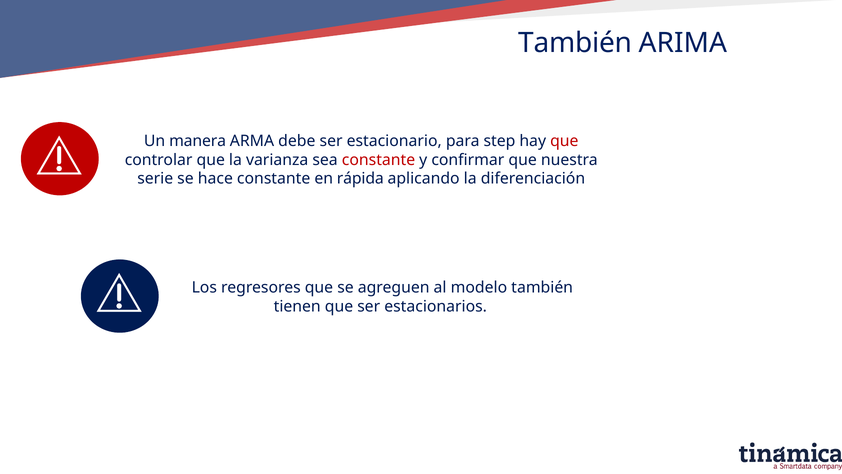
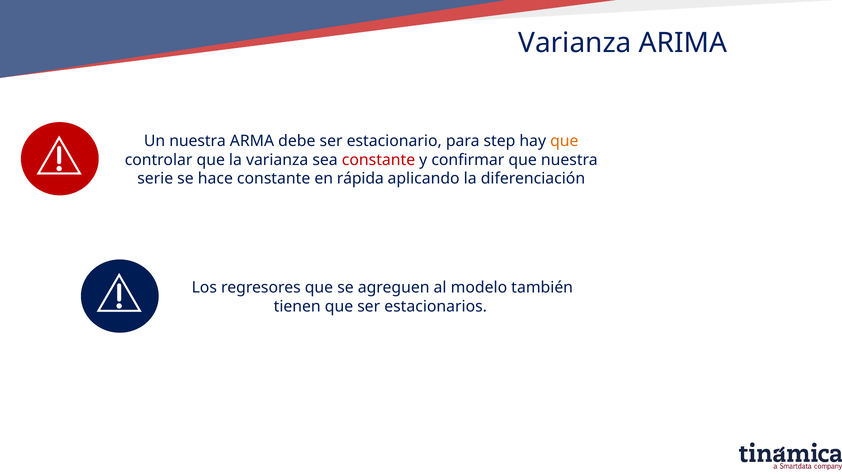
También at (575, 43): También -> Varianza
Un manera: manera -> nuestra
que at (564, 141) colour: red -> orange
